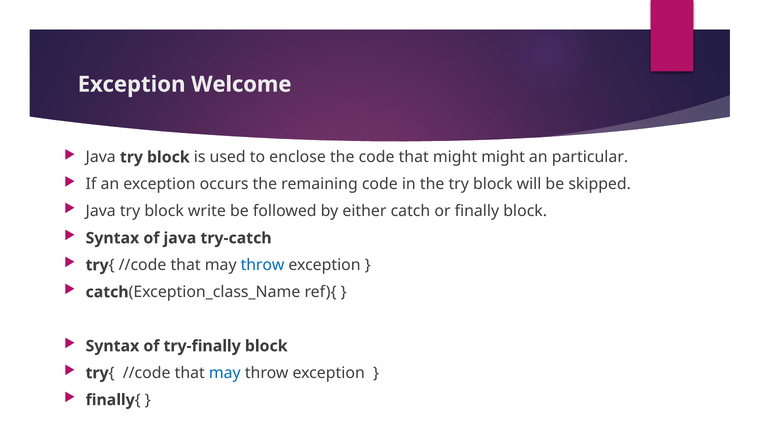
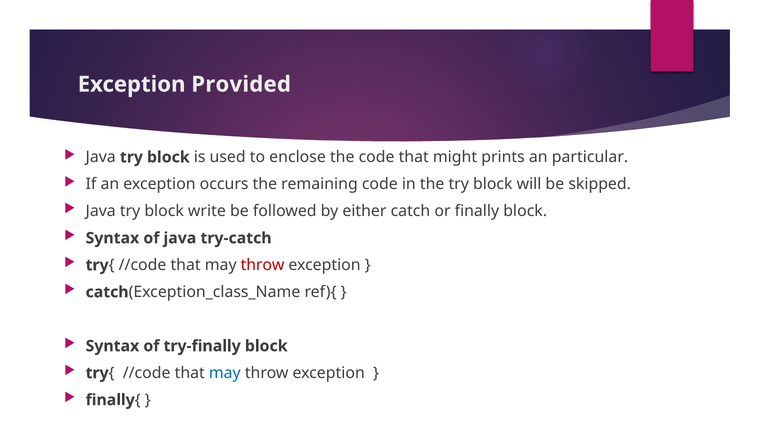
Welcome: Welcome -> Provided
might might: might -> prints
throw at (263, 265) colour: blue -> red
